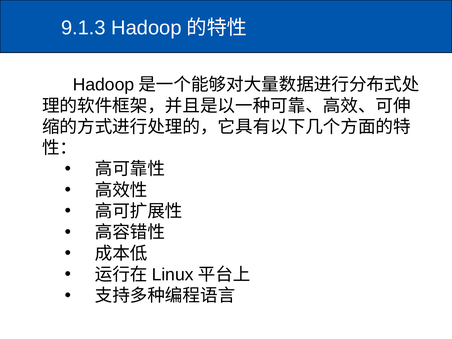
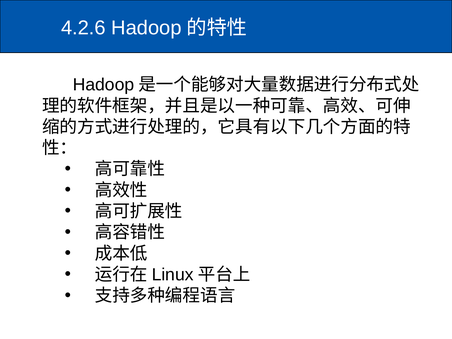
9.1.3: 9.1.3 -> 4.2.6
